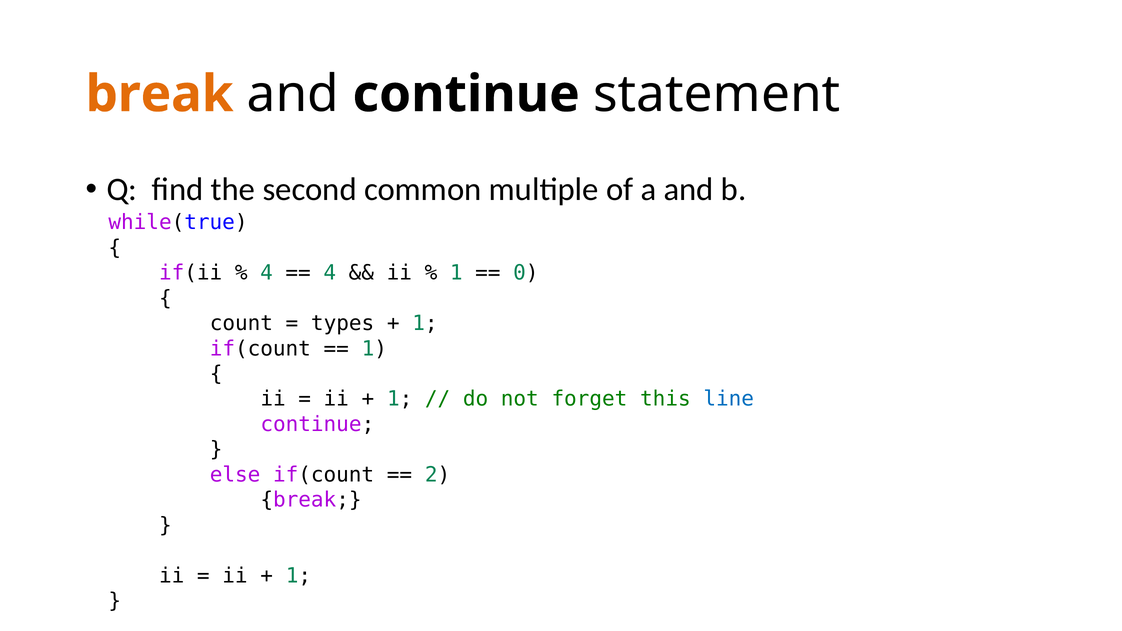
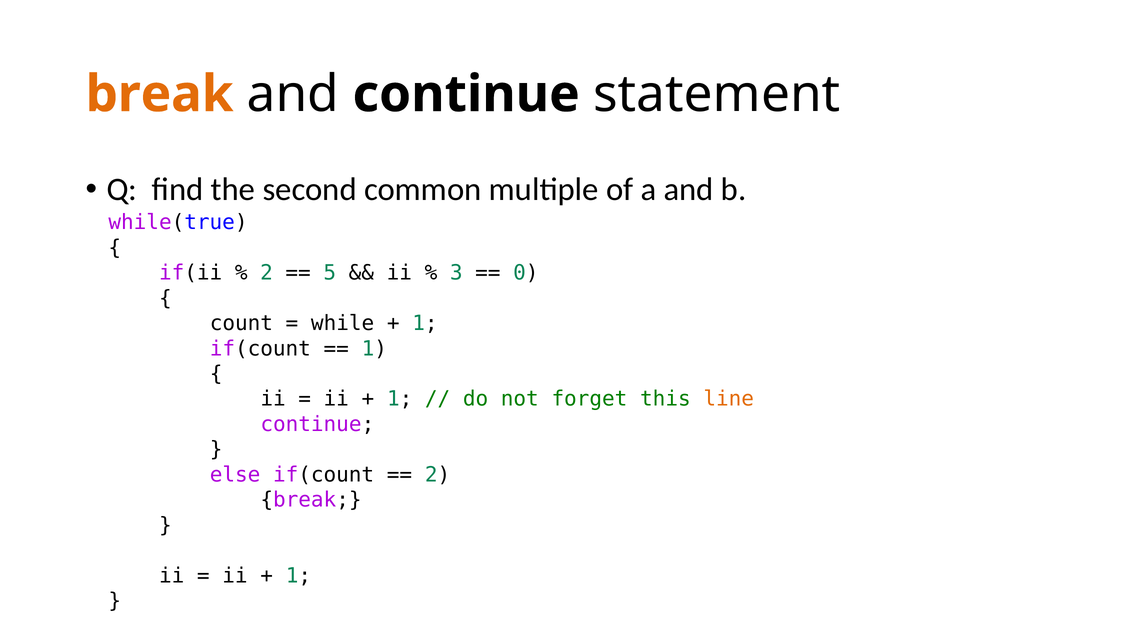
4 at (267, 273): 4 -> 2
4 at (330, 273): 4 -> 5
1 at (456, 273): 1 -> 3
types: types -> while
line colour: blue -> orange
